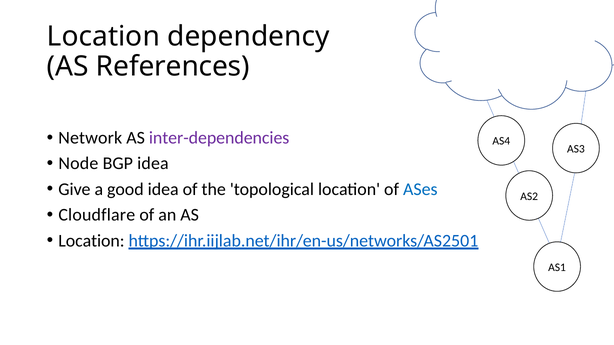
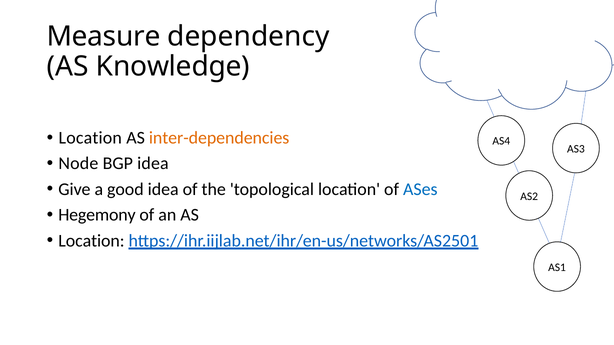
Location at (103, 36): Location -> Measure
References: References -> Knowledge
Network at (90, 138): Network -> Location
inter-dependencies colour: purple -> orange
Cloudflare: Cloudflare -> Hegemony
